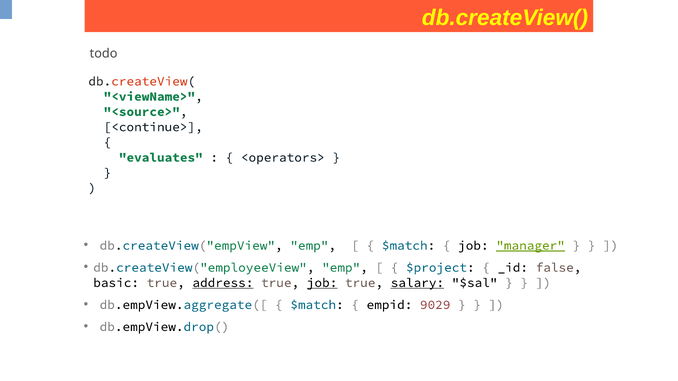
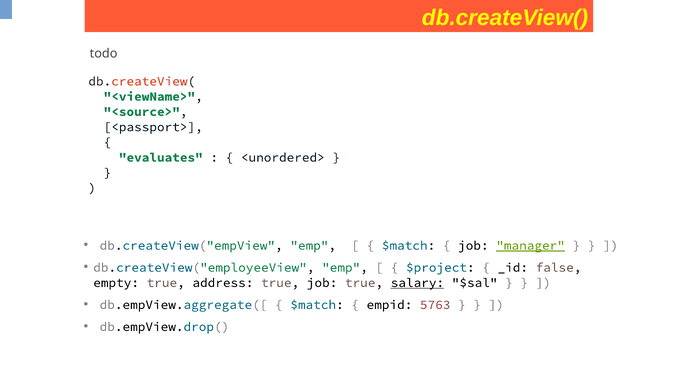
<continue>: <continue> -> <passport>
<operators>: <operators> -> <unordered>
basic: basic -> empty
address underline: present -> none
job at (322, 283) underline: present -> none
9029: 9029 -> 5763
